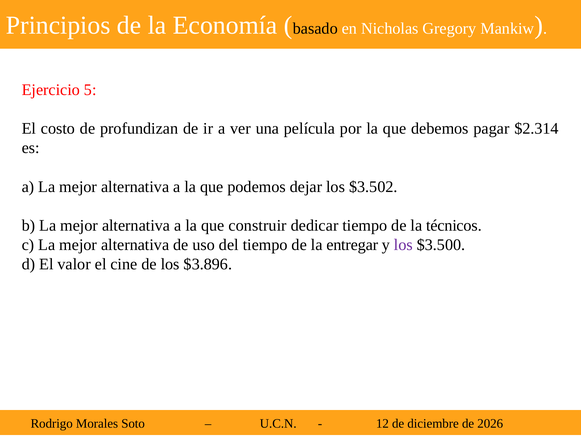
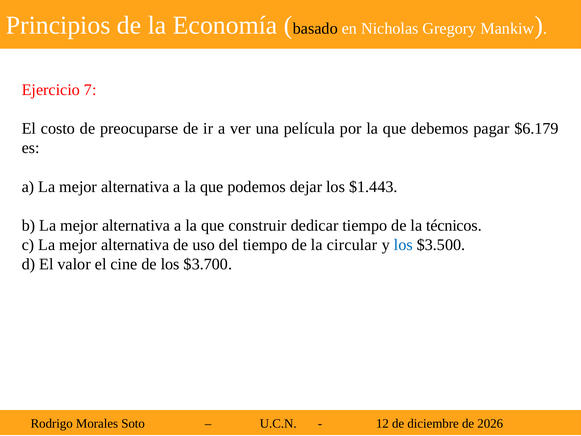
5: 5 -> 7
profundizan: profundizan -> preocuparse
$2.314: $2.314 -> $6.179
$3.502: $3.502 -> $1.443
entregar: entregar -> circular
los at (403, 245) colour: purple -> blue
$3.896: $3.896 -> $3.700
